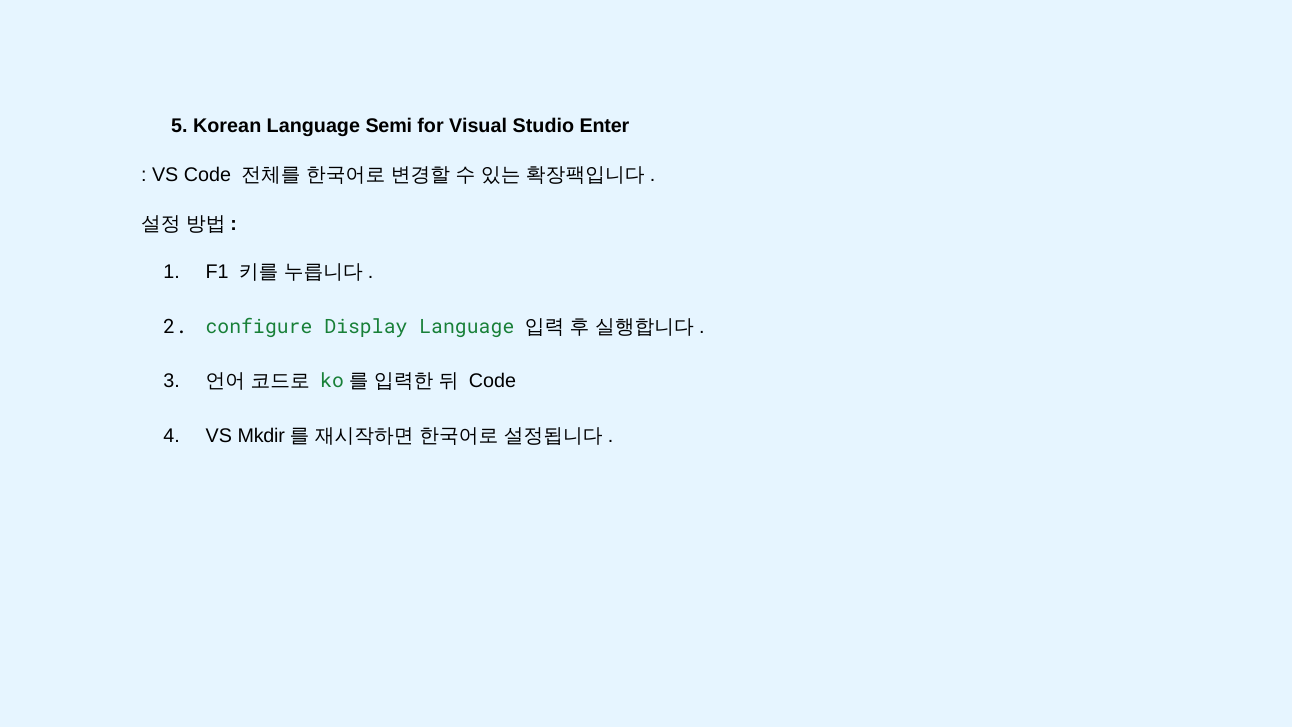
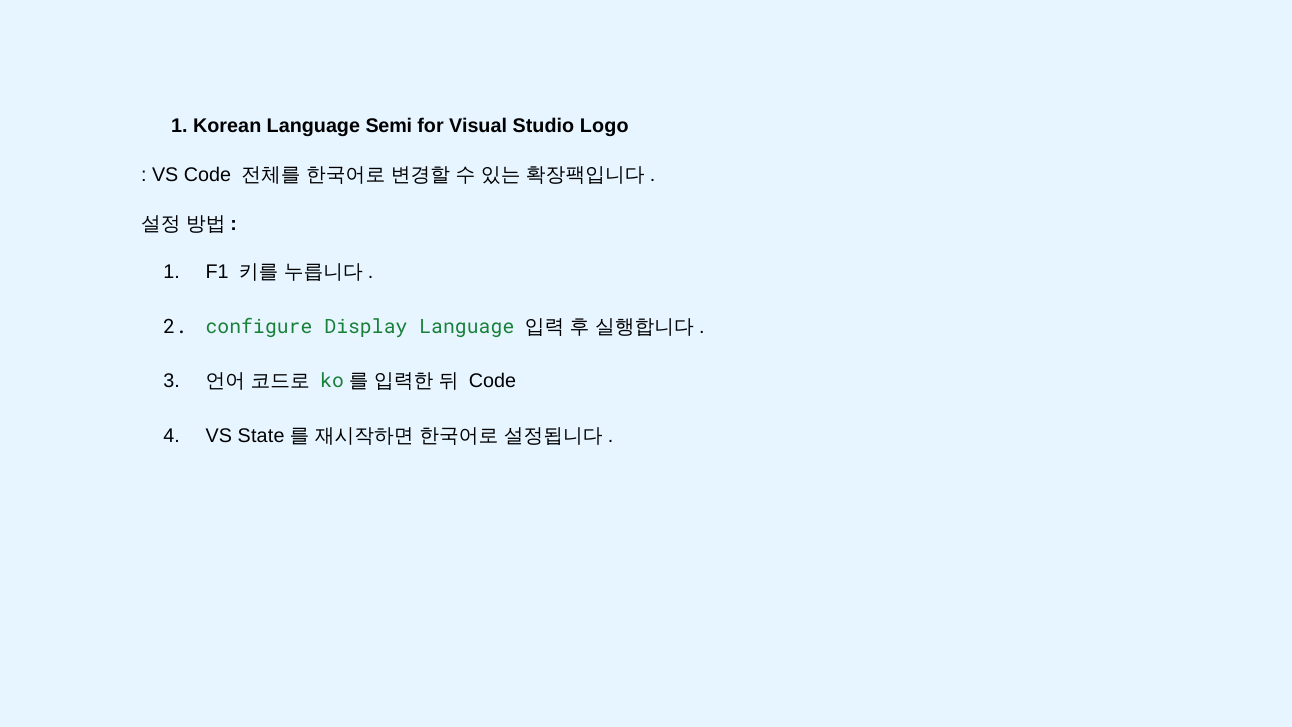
5 at (179, 126): 5 -> 1
Enter: Enter -> Logo
Mkdir: Mkdir -> State
